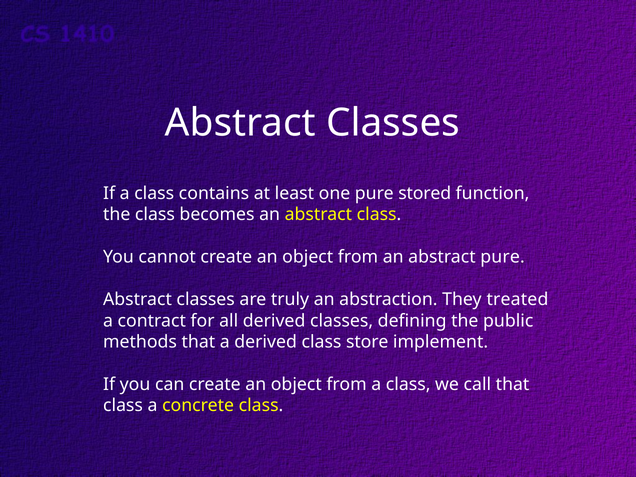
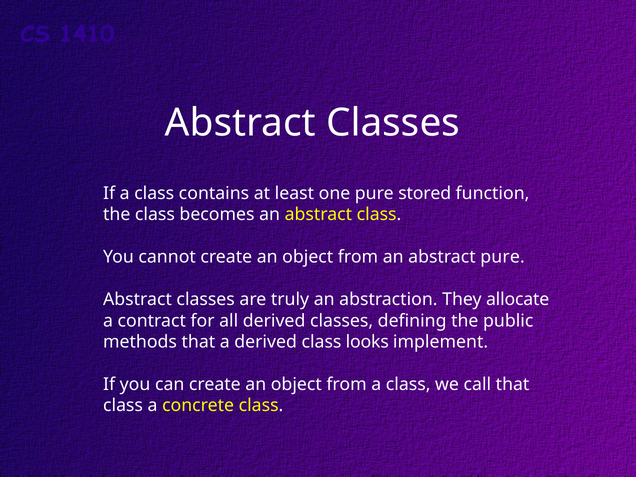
treated: treated -> allocate
store: store -> looks
